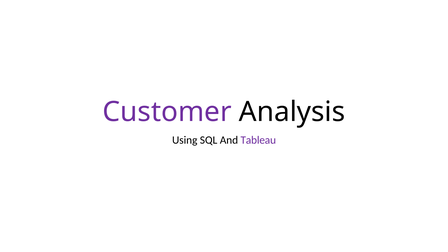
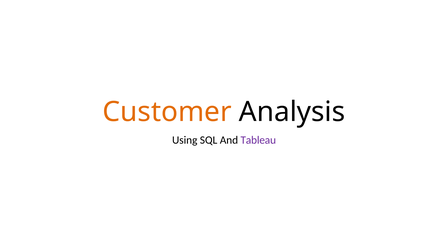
Customer colour: purple -> orange
